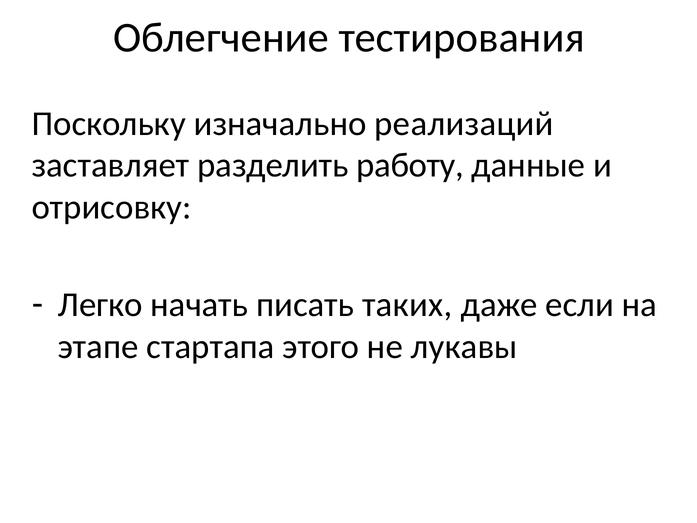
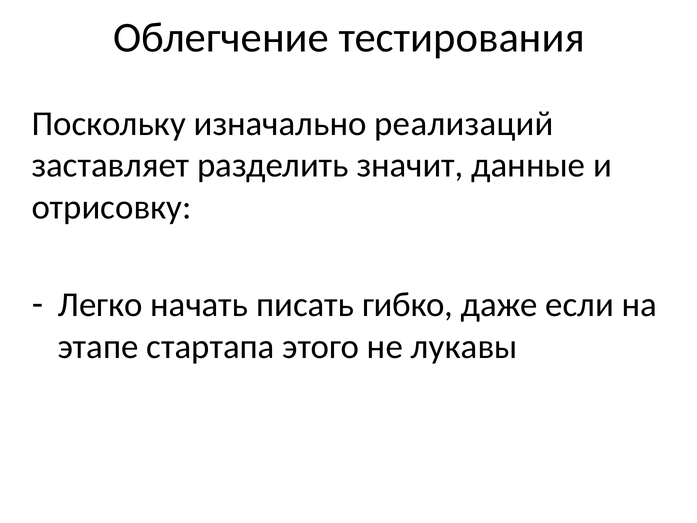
работу: работу -> значит
таких: таких -> гибко
